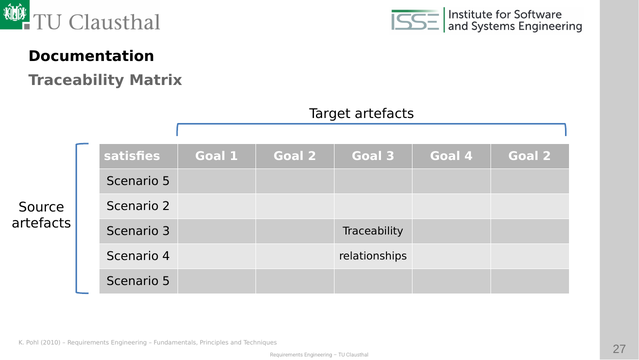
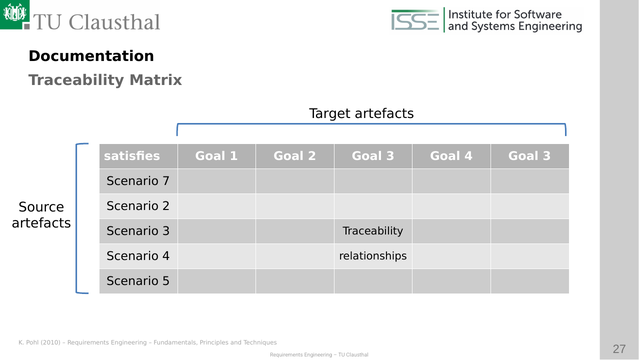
4 Goal 2: 2 -> 3
5 at (166, 181): 5 -> 7
